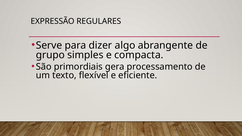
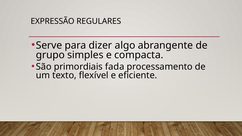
gera: gera -> fada
